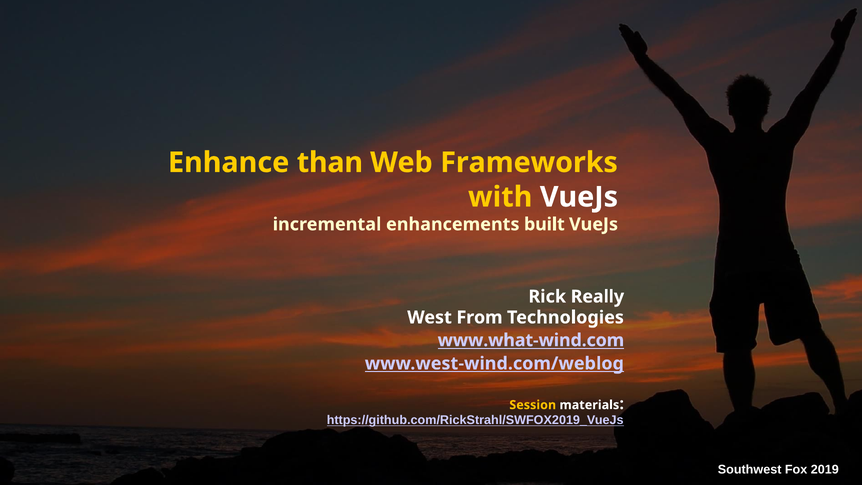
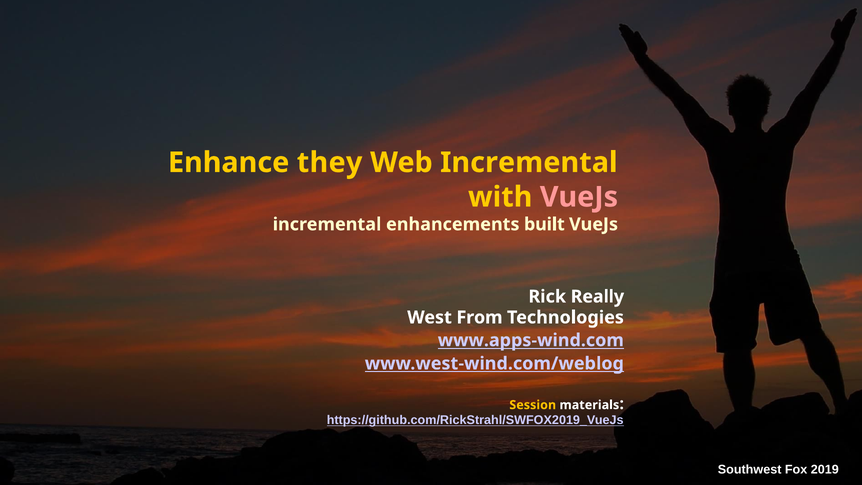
than: than -> they
Web Frameworks: Frameworks -> Incremental
VueJs at (579, 197) colour: white -> pink
www.what-wind.com: www.what-wind.com -> www.apps-wind.com
